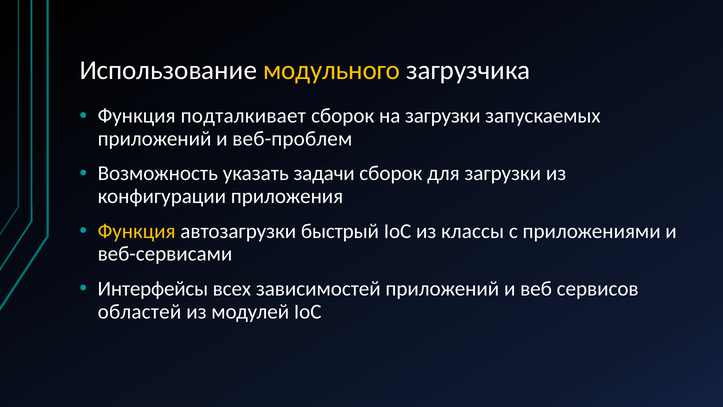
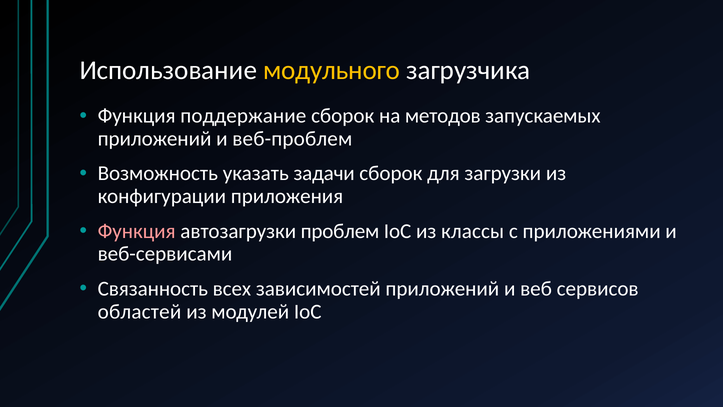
подталкивает: подталкивает -> поддержание
на загрузки: загрузки -> методов
Функция at (137, 231) colour: yellow -> pink
быстрый: быстрый -> проблем
Интерфейсы: Интерфейсы -> Связанность
